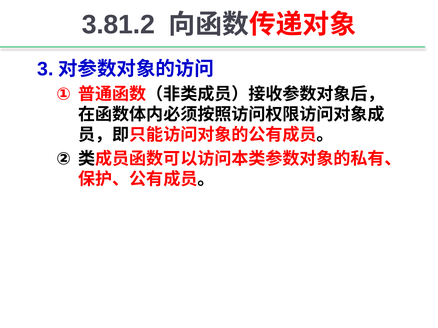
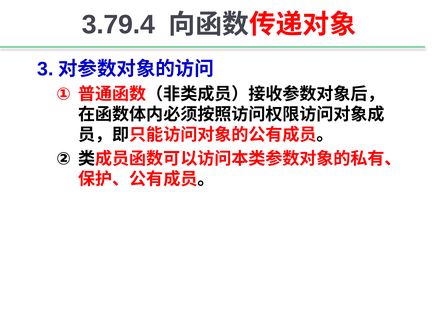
3.81.2: 3.81.2 -> 3.79.4
